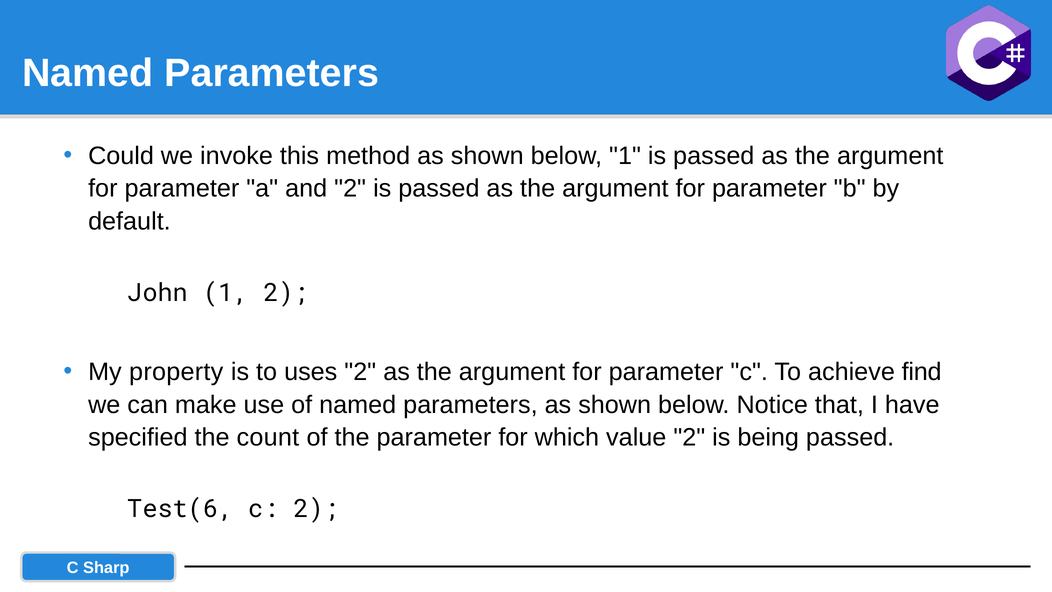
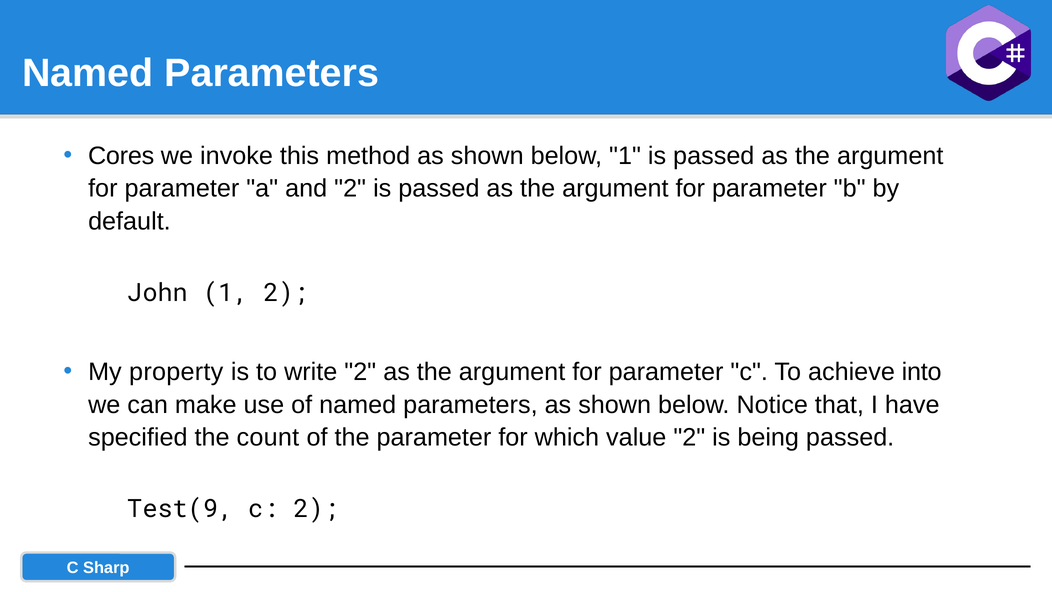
Could: Could -> Cores
uses: uses -> write
find: find -> into
Test(6: Test(6 -> Test(9
